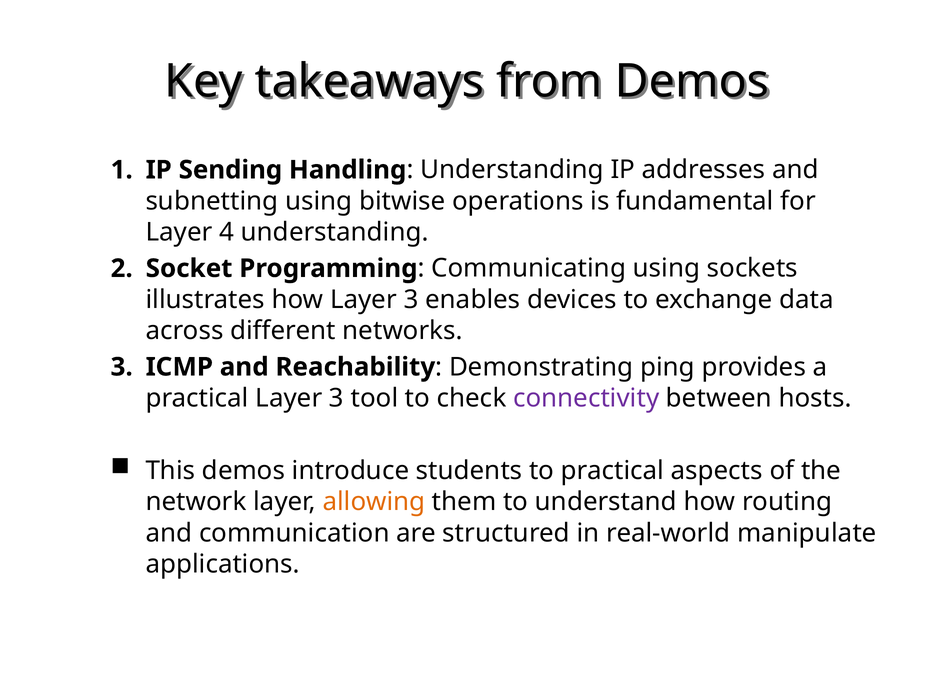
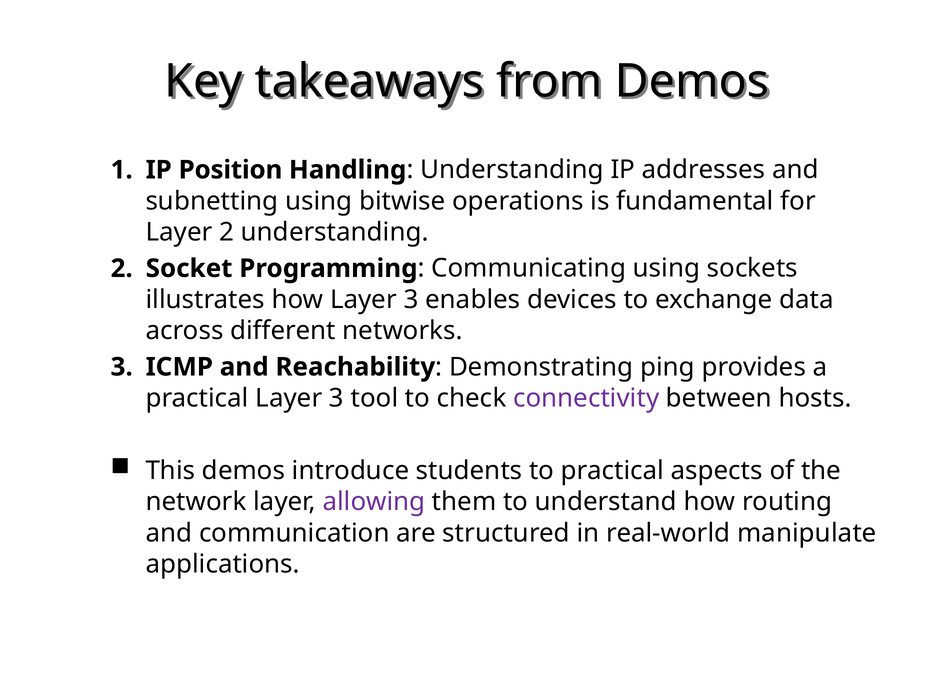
Sending: Sending -> Position
Layer 4: 4 -> 2
allowing colour: orange -> purple
